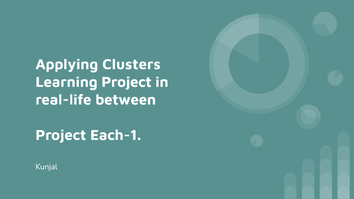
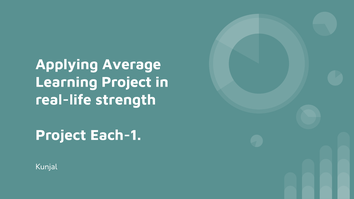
Clusters: Clusters -> Average
between: between -> strength
